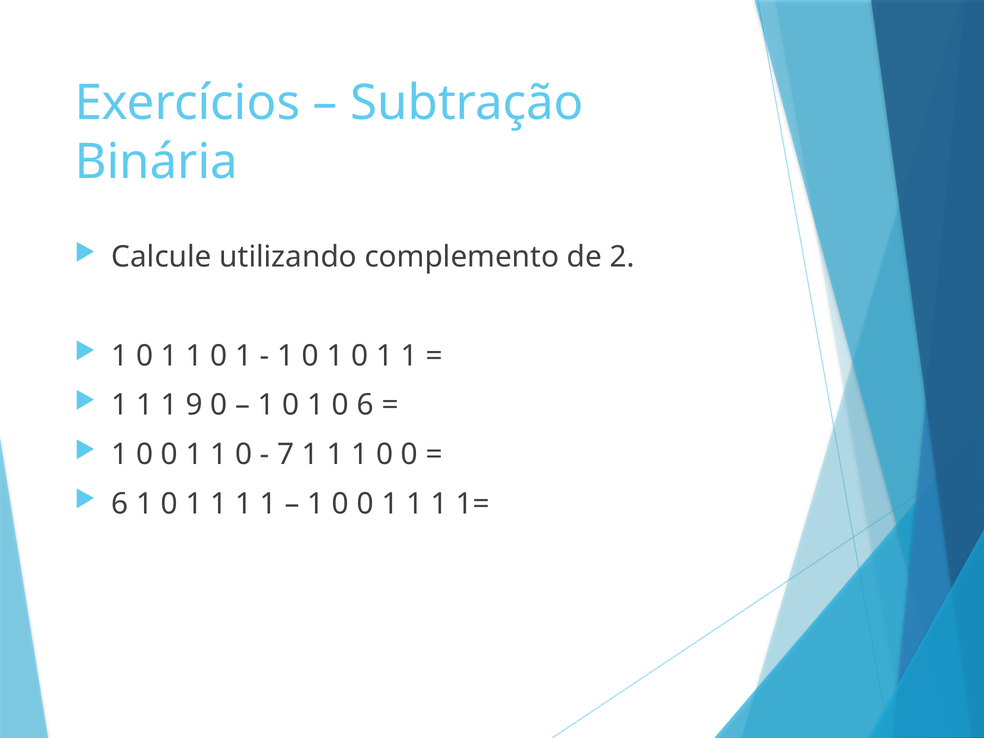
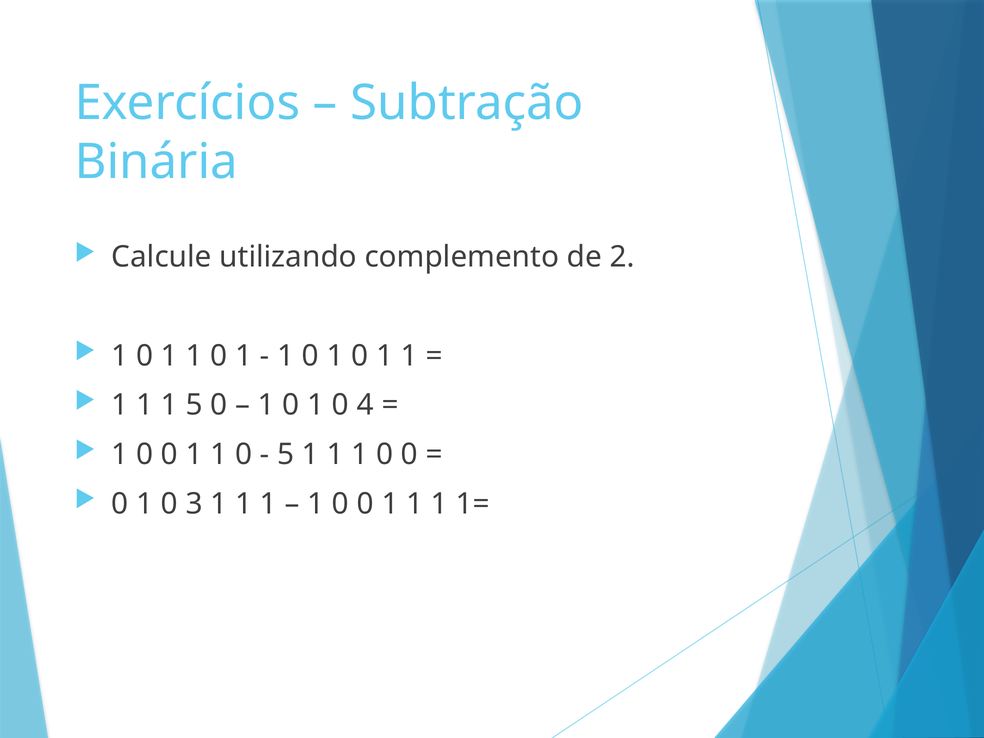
1 9: 9 -> 5
0 6: 6 -> 4
7 at (286, 454): 7 -> 5
6 at (120, 504): 6 -> 0
1 at (194, 504): 1 -> 3
